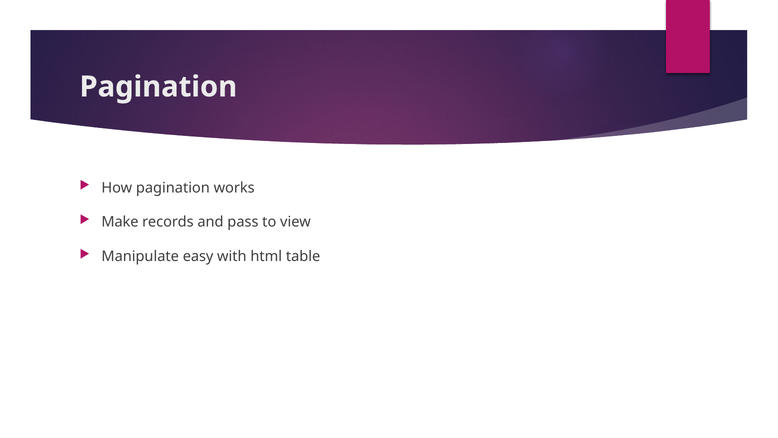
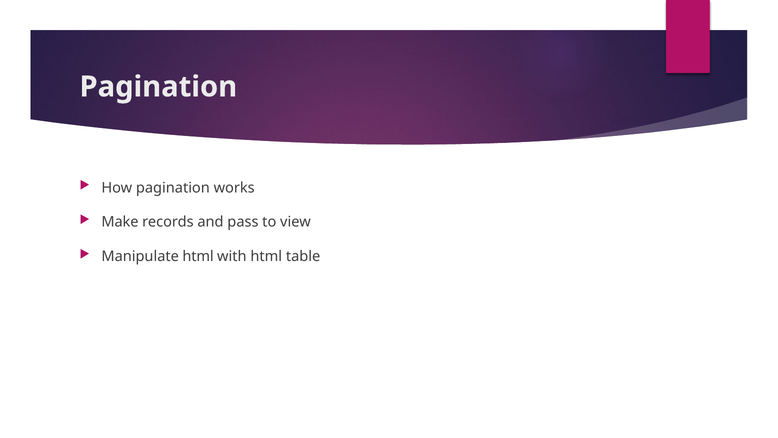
Manipulate easy: easy -> html
